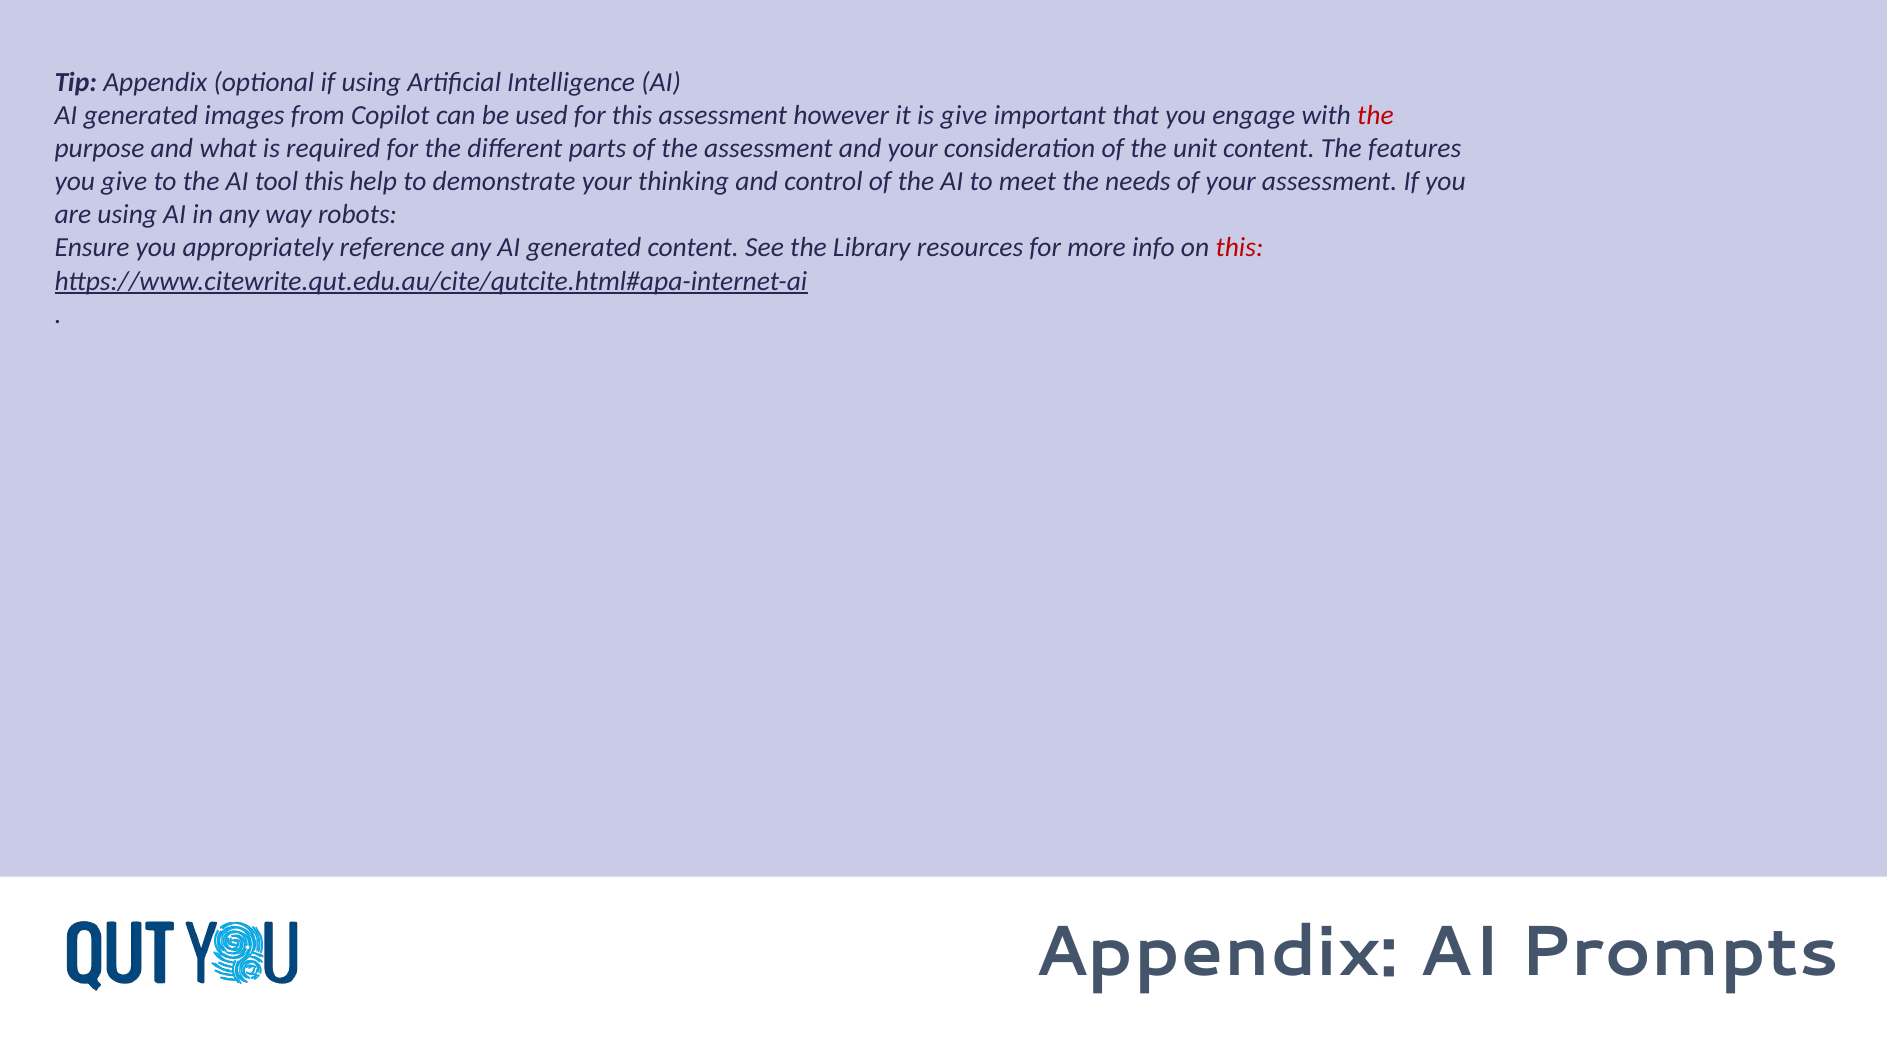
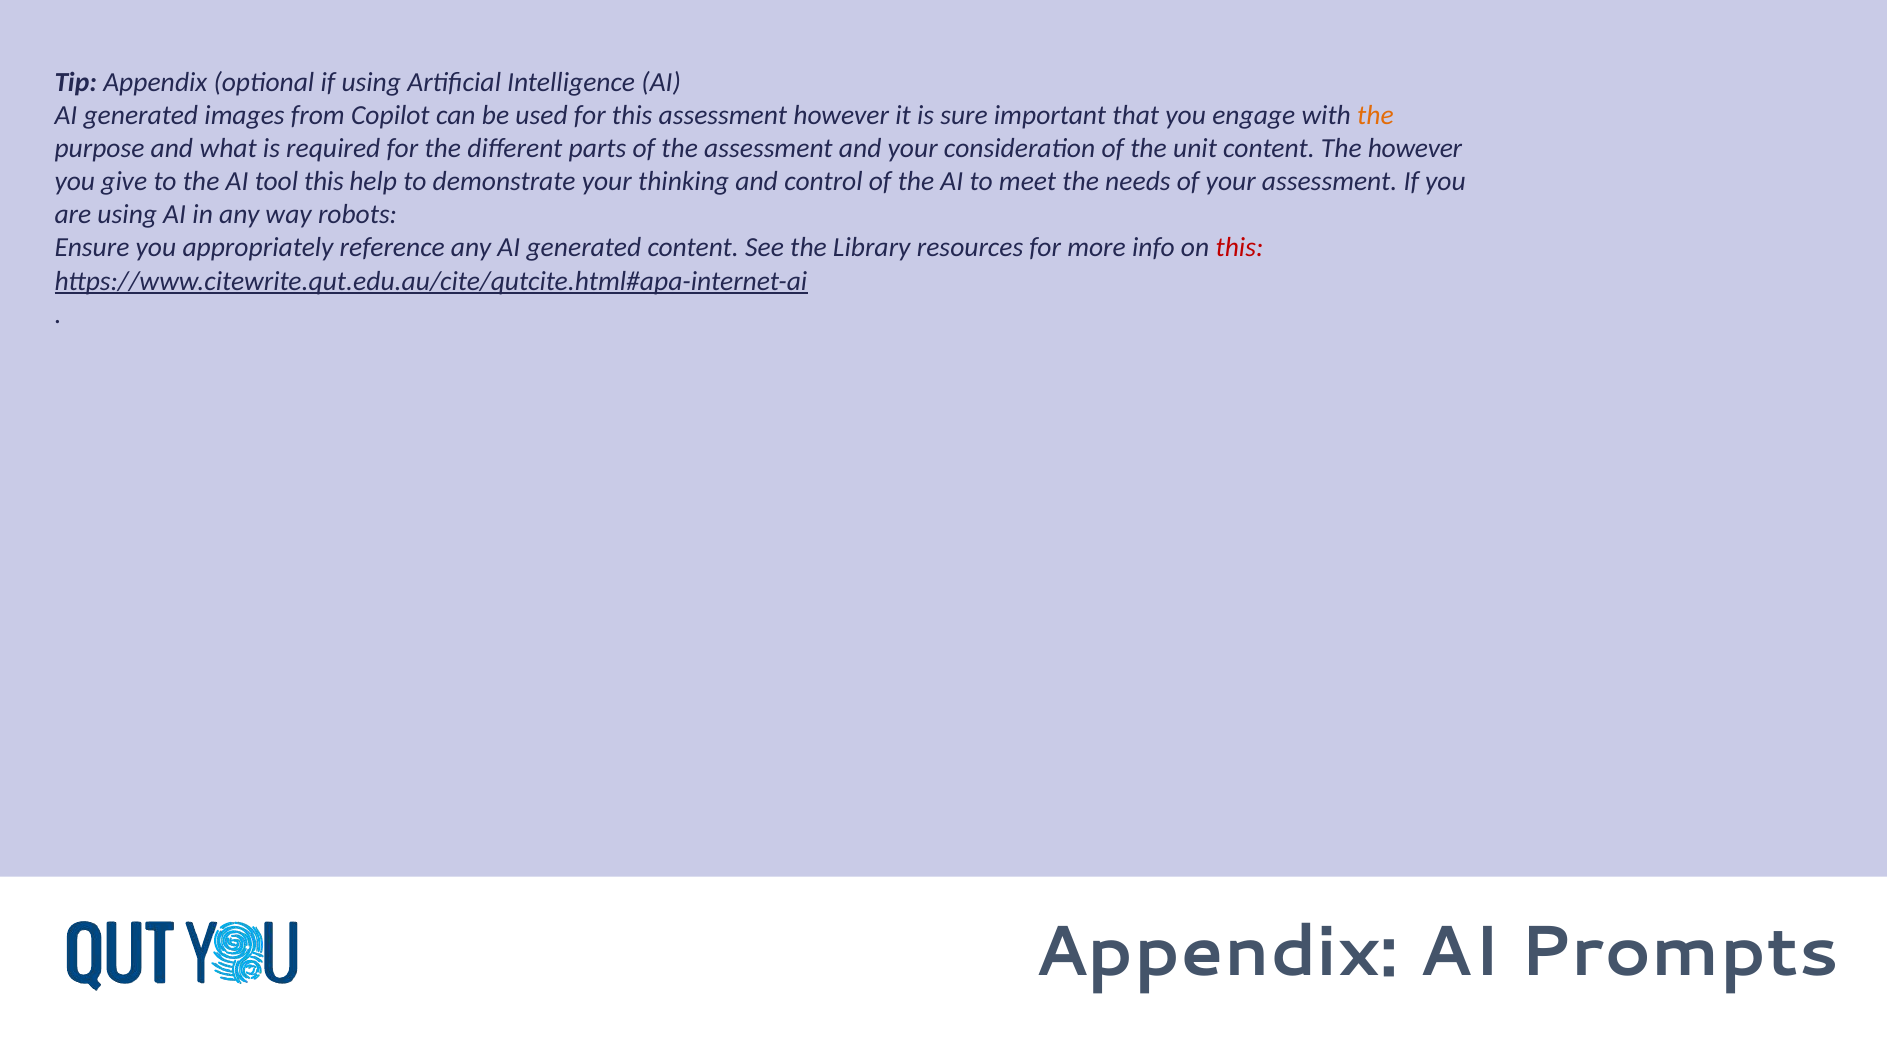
is give: give -> sure
the at (1375, 116) colour: red -> orange
The features: features -> however
